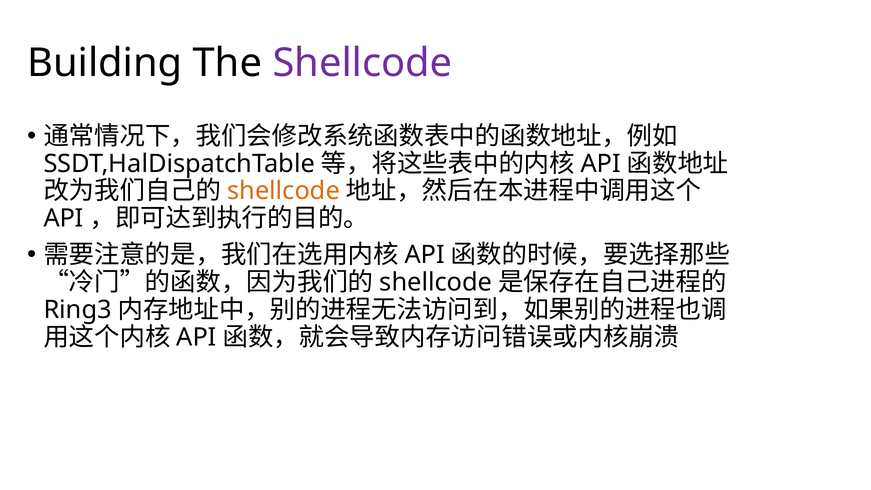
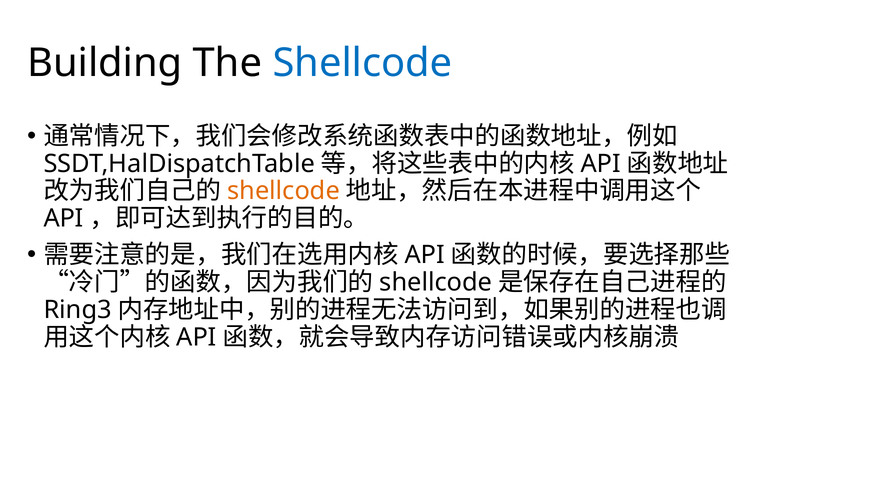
Shellcode at (363, 63) colour: purple -> blue
